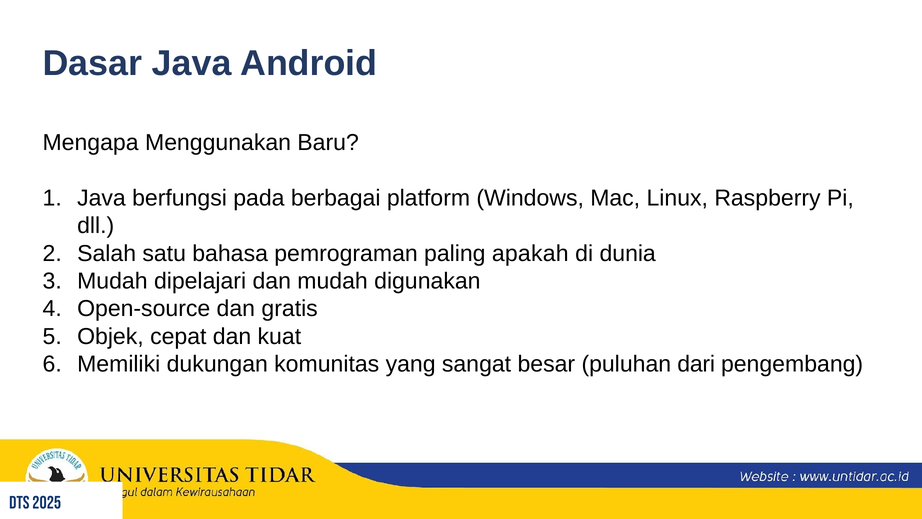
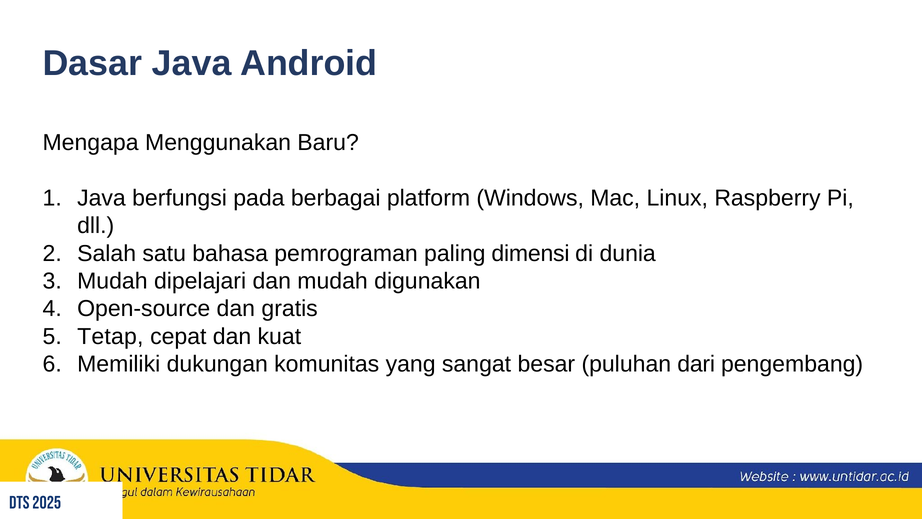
apakah: apakah -> dimensi
Objek: Objek -> Tetap
